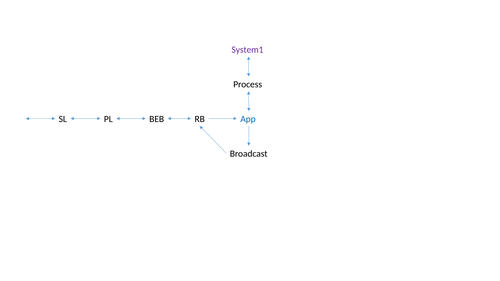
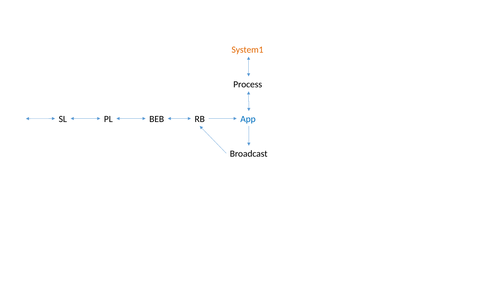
System1 colour: purple -> orange
